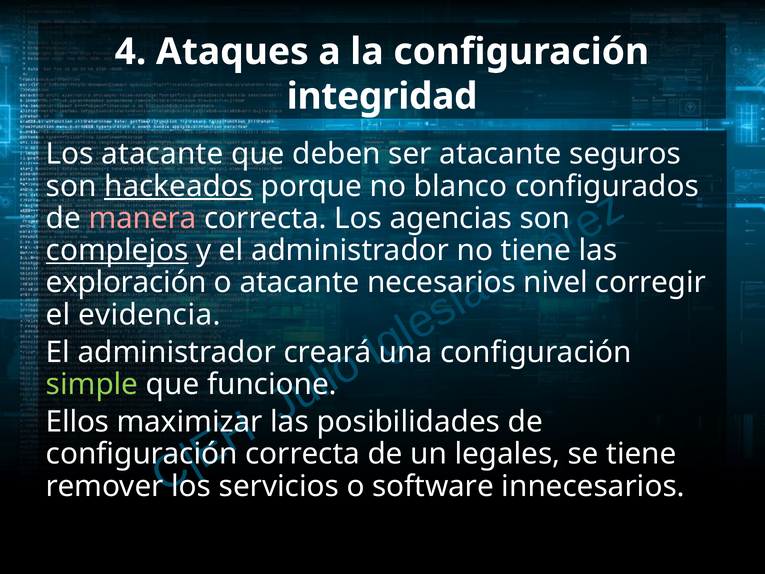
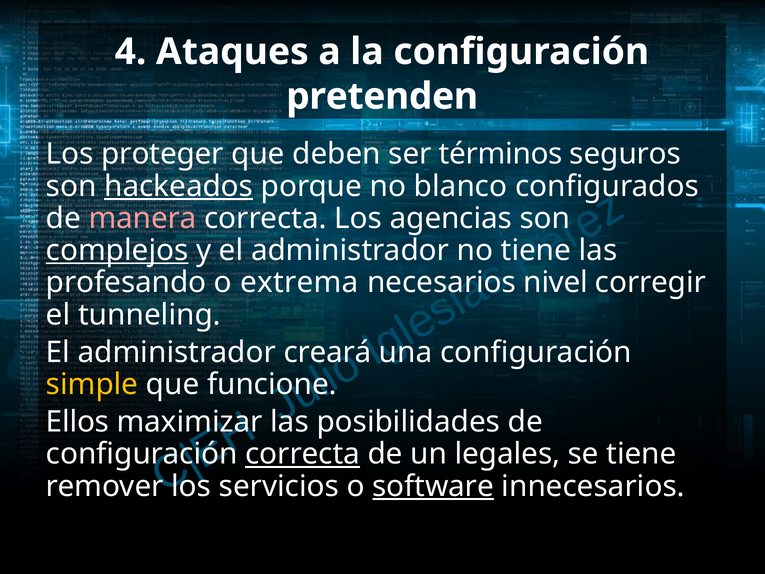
integridad: integridad -> pretenden
Los atacante: atacante -> proteger
ser atacante: atacante -> términos
exploración: exploración -> profesando
o atacante: atacante -> extrema
evidencia: evidencia -> tunneling
simple colour: light green -> yellow
correcta at (303, 454) underline: none -> present
software underline: none -> present
